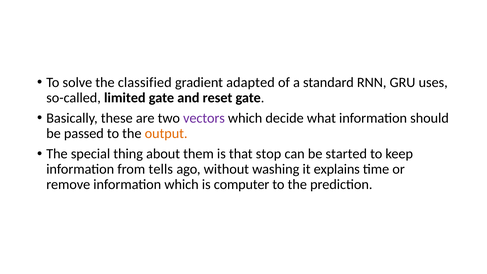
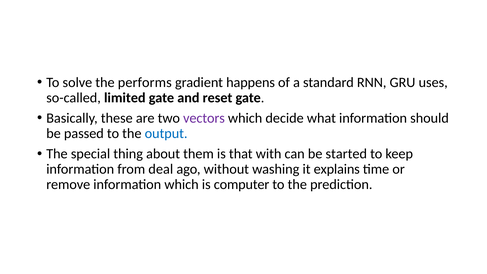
classified: classified -> performs
adapted: adapted -> happens
output colour: orange -> blue
stop: stop -> with
tells: tells -> deal
